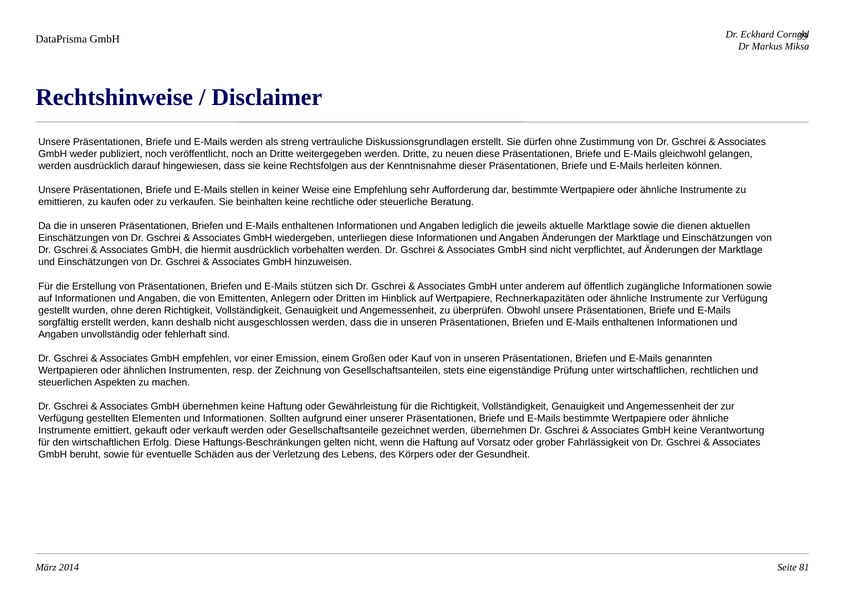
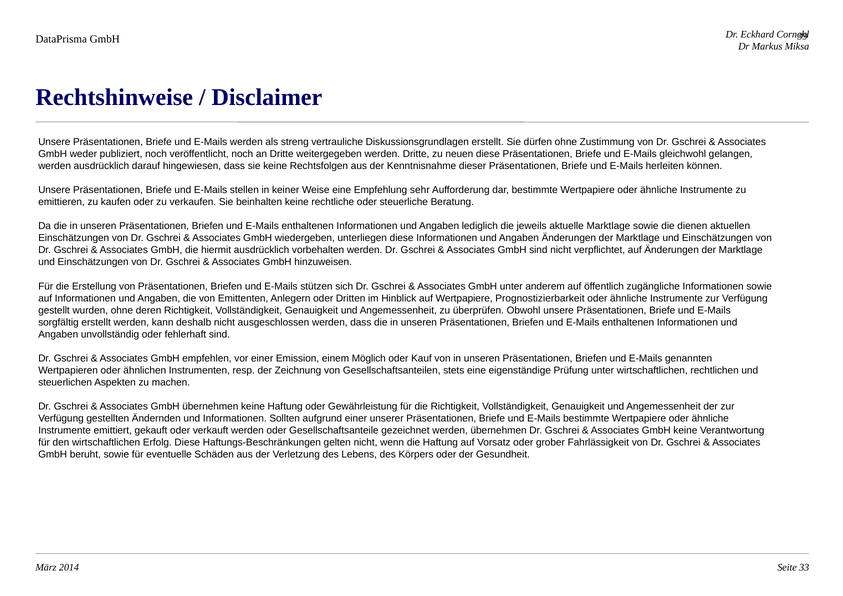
Rechnerkapazitäten: Rechnerkapazitäten -> Prognostizierbarkeit
Großen: Großen -> Möglich
Elementen: Elementen -> Ändernden
81: 81 -> 33
